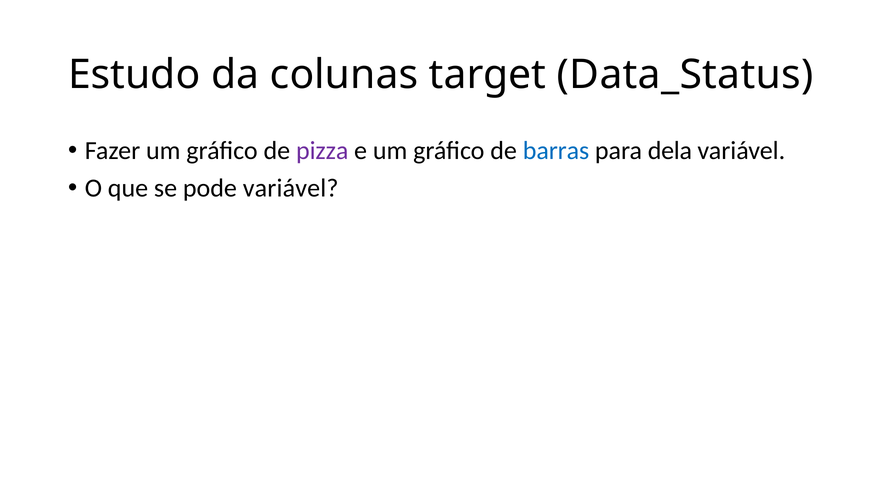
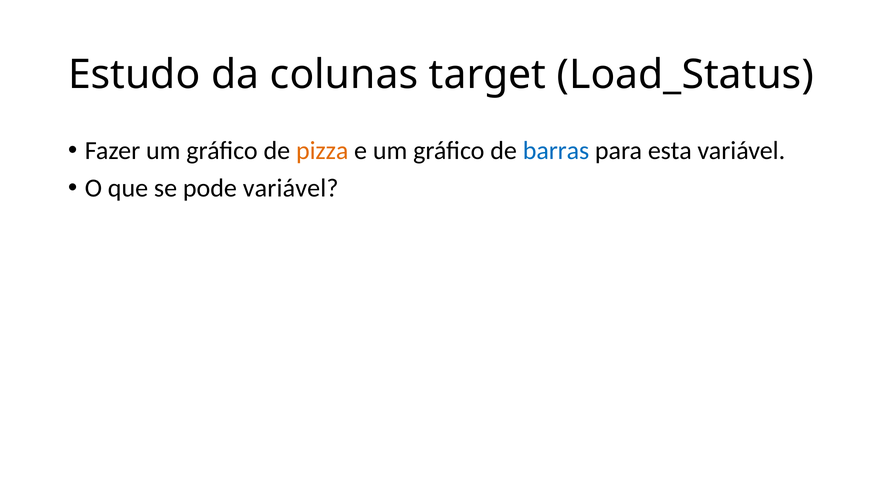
Data_Status: Data_Status -> Load_Status
pizza colour: purple -> orange
dela: dela -> esta
